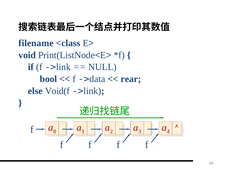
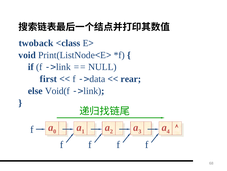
filename: filename -> twoback
bool: bool -> first
